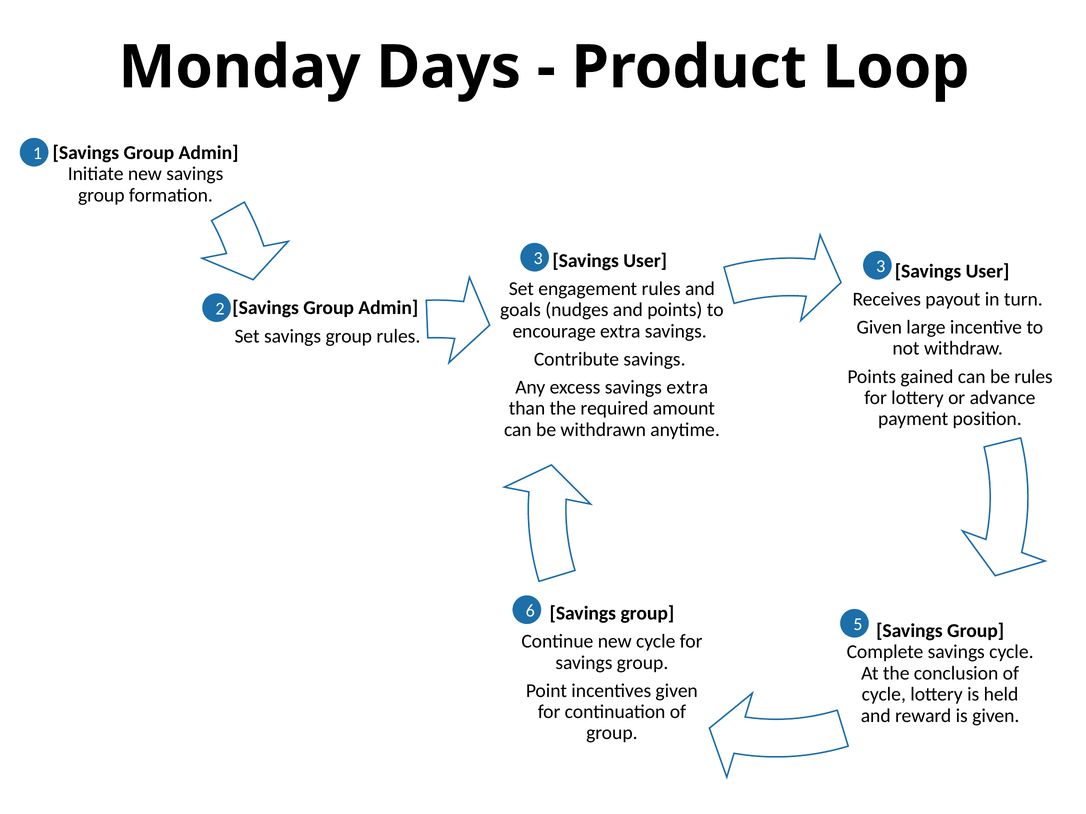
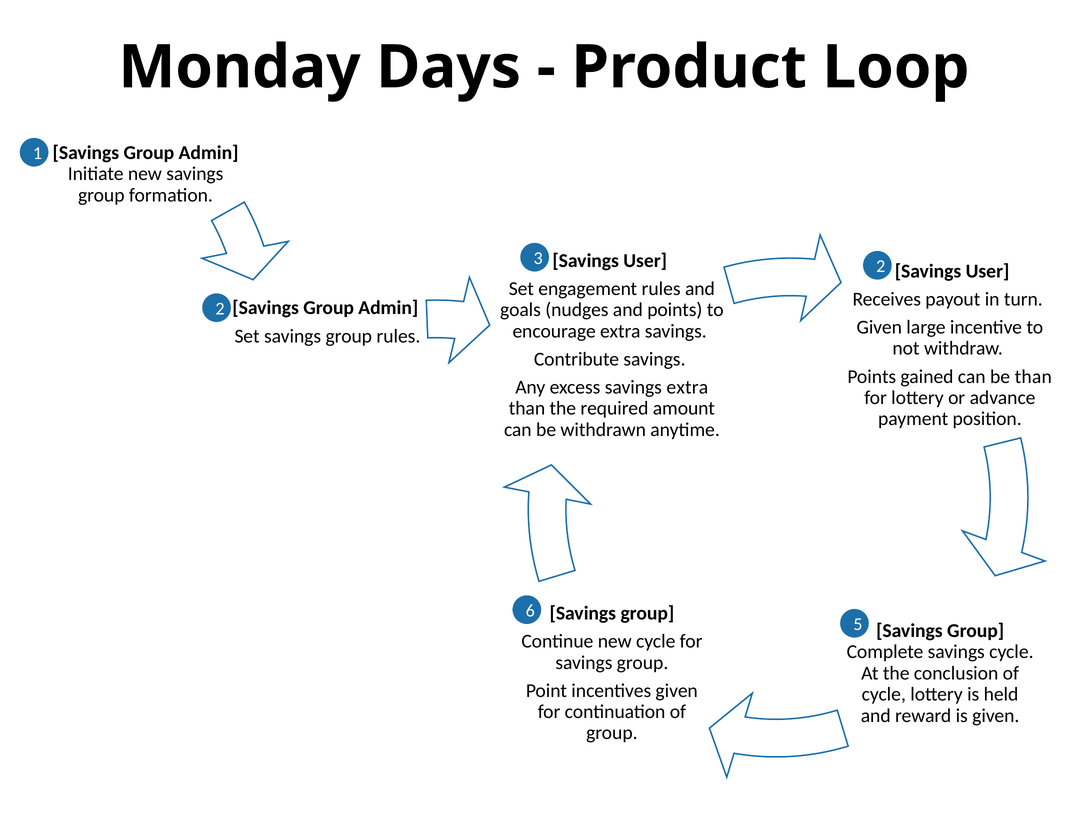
3 3: 3 -> 2
be rules: rules -> than
